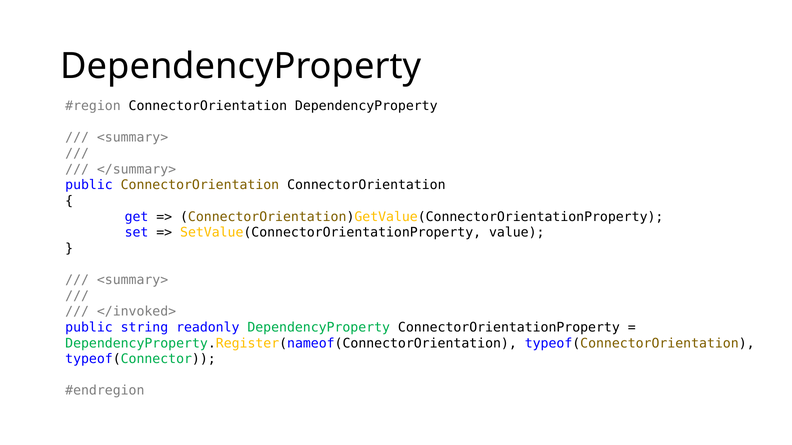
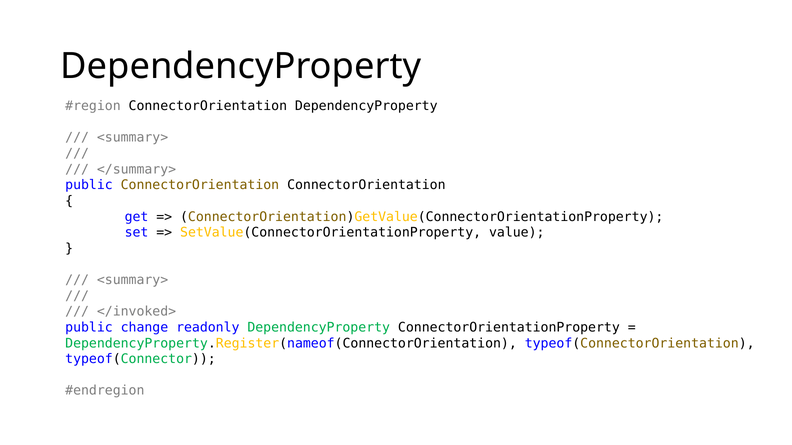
string: string -> change
